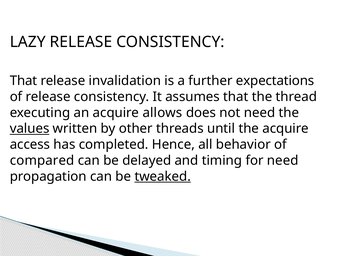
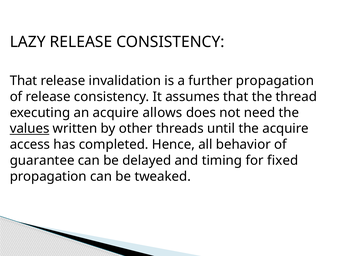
further expectations: expectations -> propagation
compared: compared -> guarantee
for need: need -> fixed
tweaked underline: present -> none
